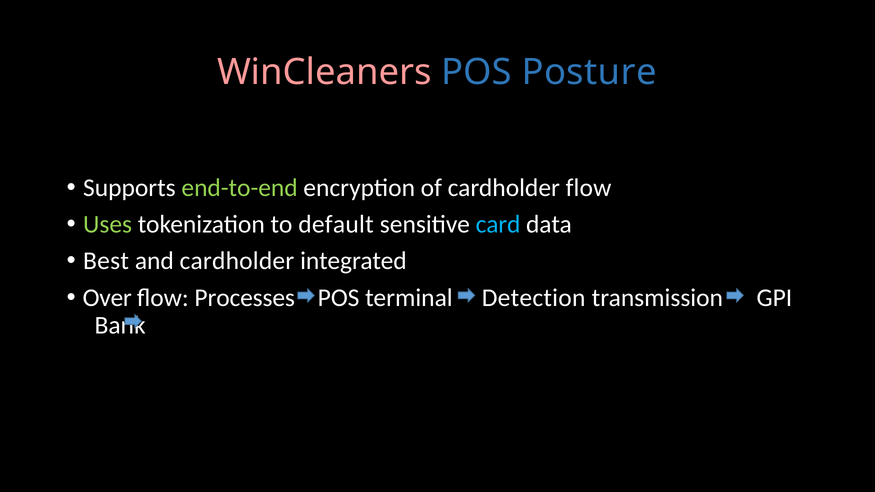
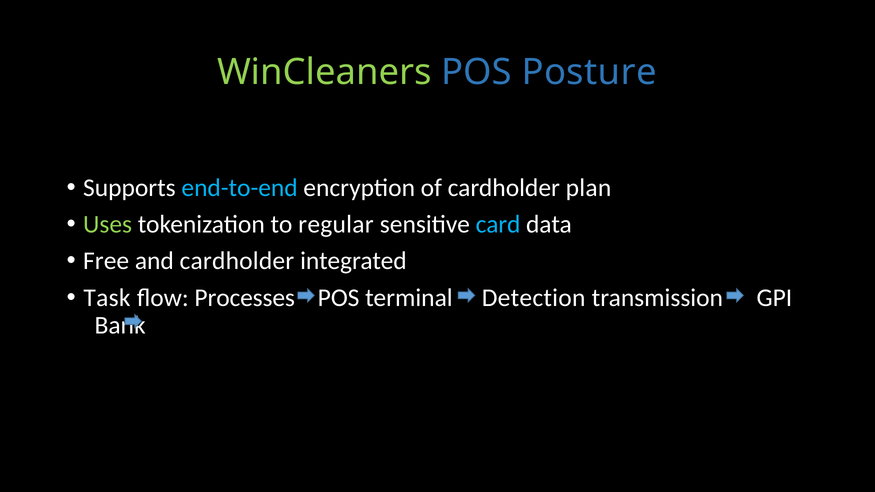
WinCleaners colour: pink -> light green
end-to-end colour: light green -> light blue
cardholder flow: flow -> plan
default: default -> regular
Best: Best -> Free
Over: Over -> Task
